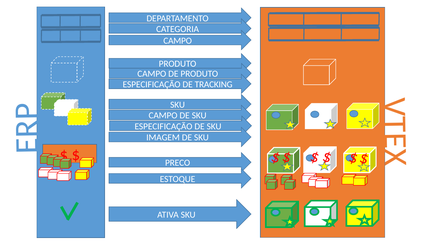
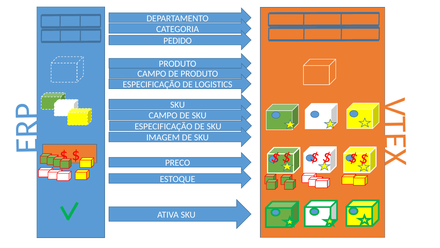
CAMPO at (178, 41): CAMPO -> PEDIDO
TRACKING: TRACKING -> LOGISTICS
